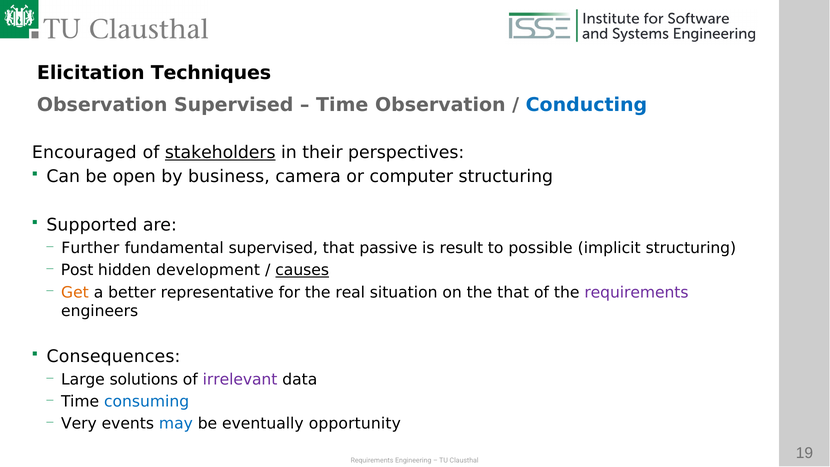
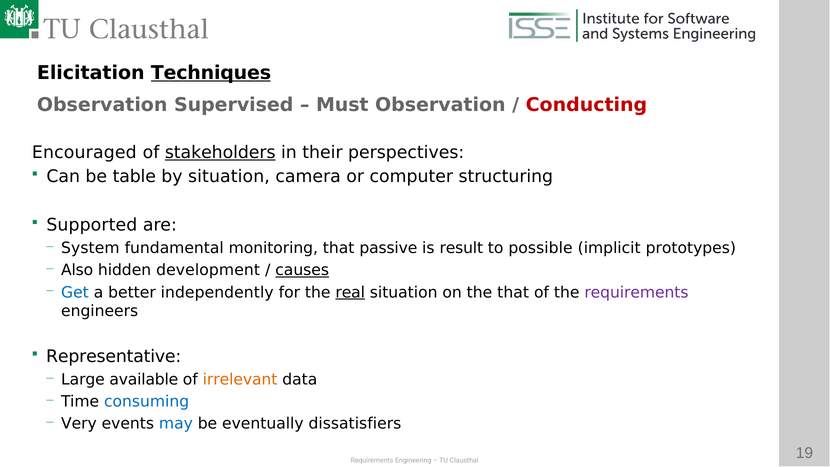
Techniques underline: none -> present
Time at (342, 105): Time -> Must
Conducting colour: blue -> red
open: open -> table
by business: business -> situation
Further: Further -> System
fundamental supervised: supervised -> monitoring
implicit structuring: structuring -> prototypes
Post: Post -> Also
Get colour: orange -> blue
representative: representative -> independently
real underline: none -> present
Consequences: Consequences -> Representative
solutions: solutions -> available
irrelevant colour: purple -> orange
opportunity: opportunity -> dissatisfiers
